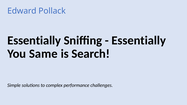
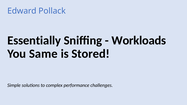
Essentially at (139, 40): Essentially -> Workloads
Search: Search -> Stored
